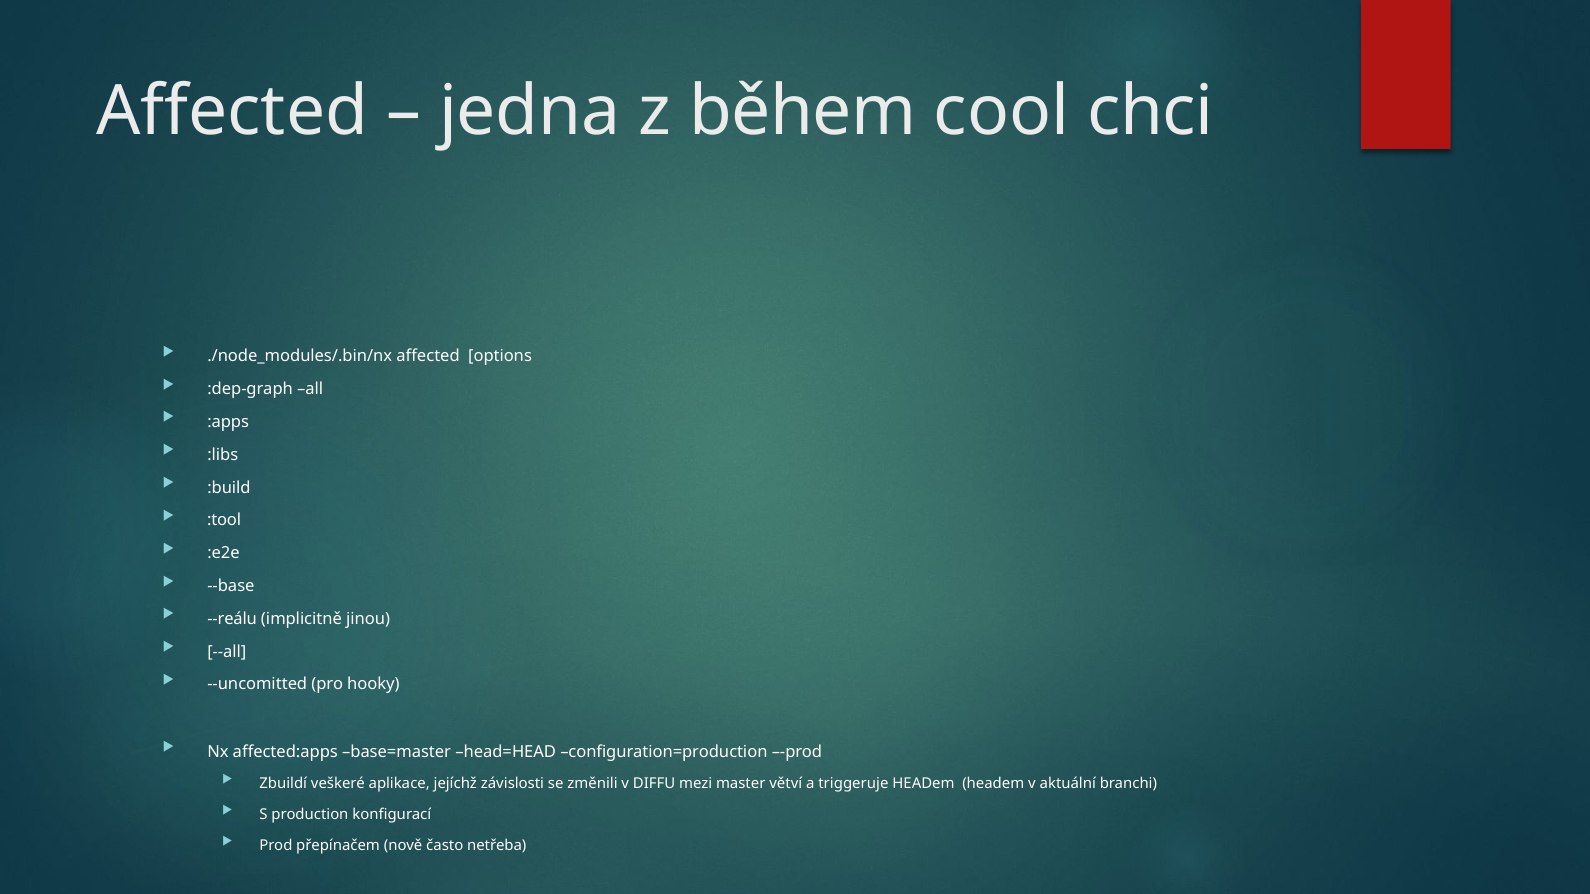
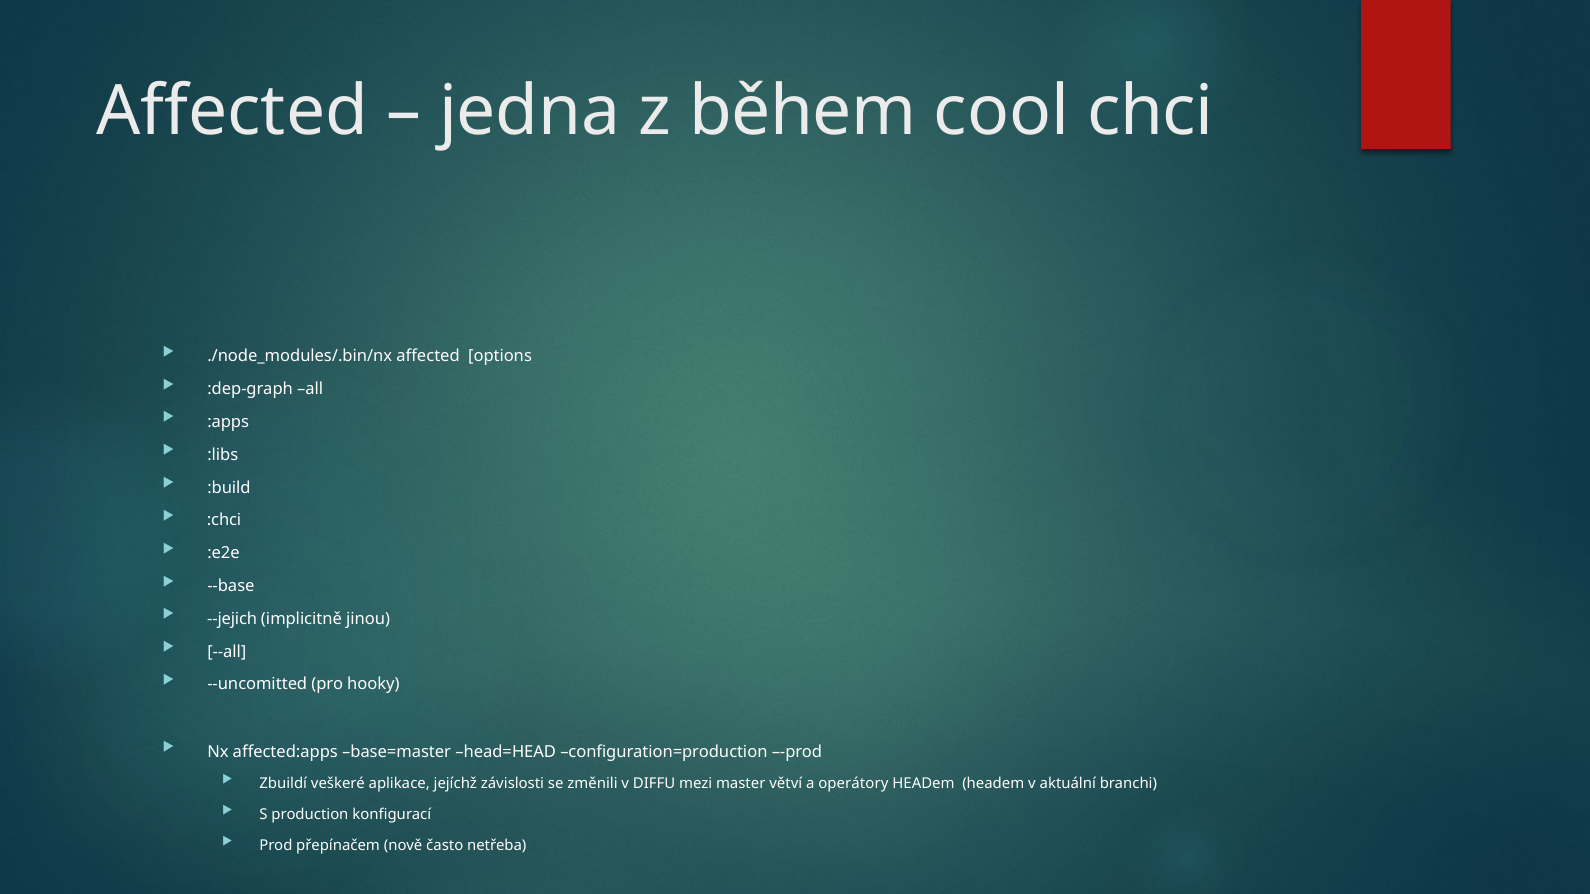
:tool: :tool -> :chci
--reálu: --reálu -> --jejich
triggeruje: triggeruje -> operátory
